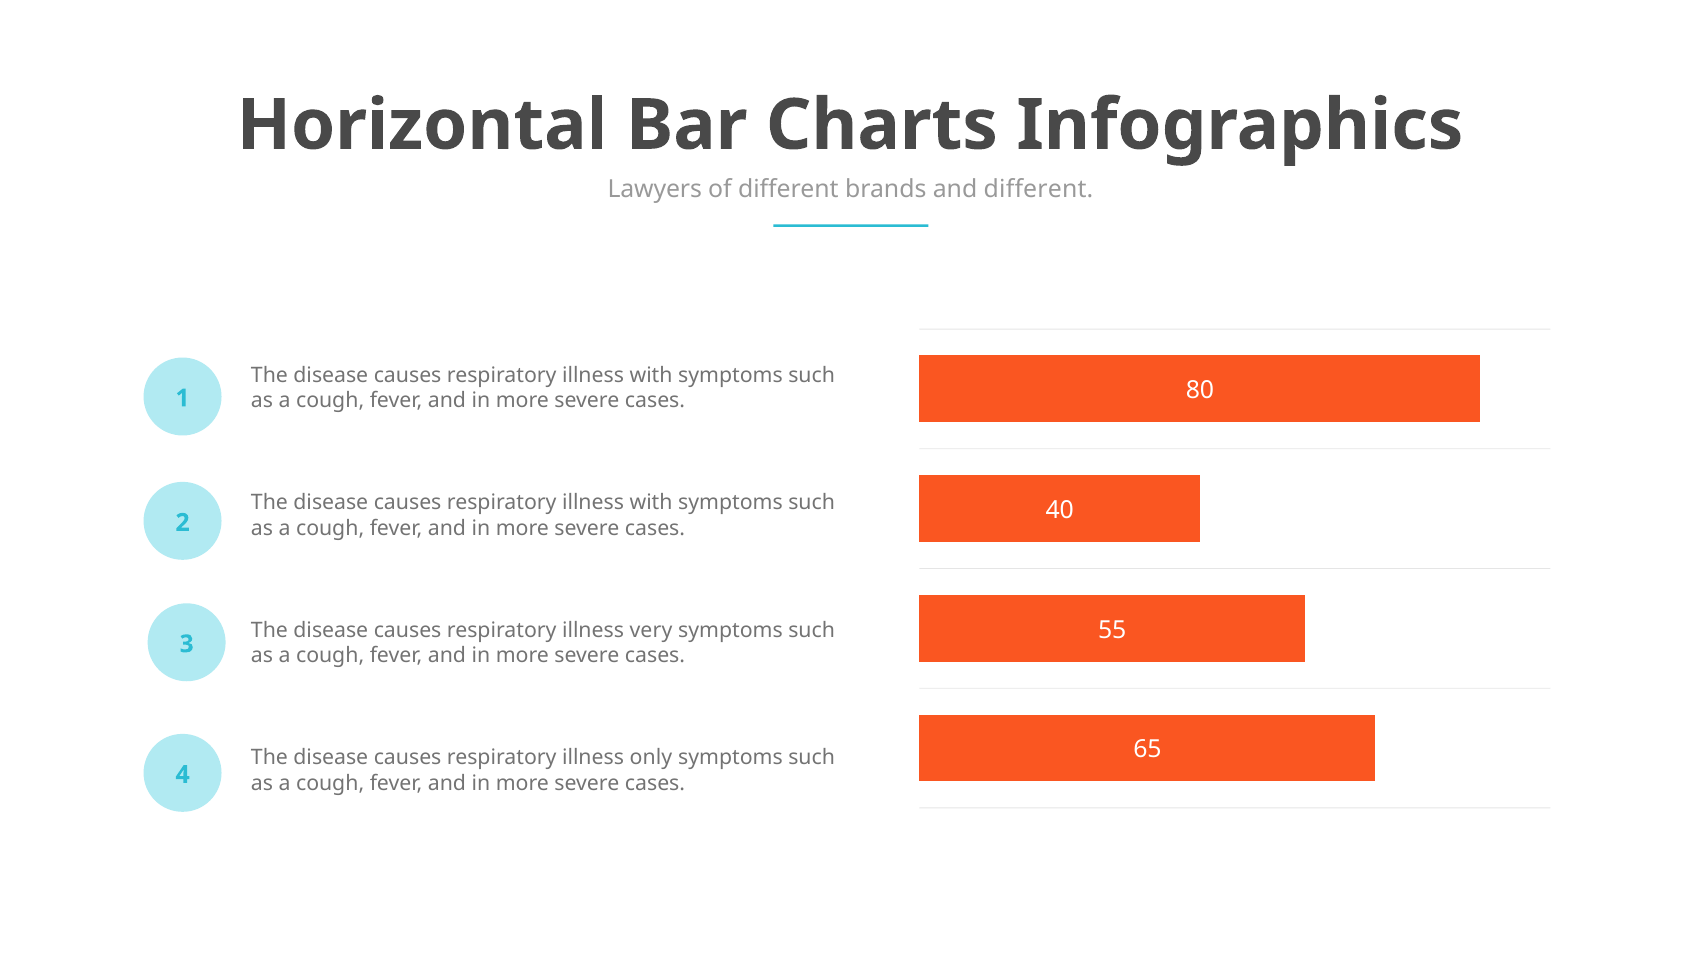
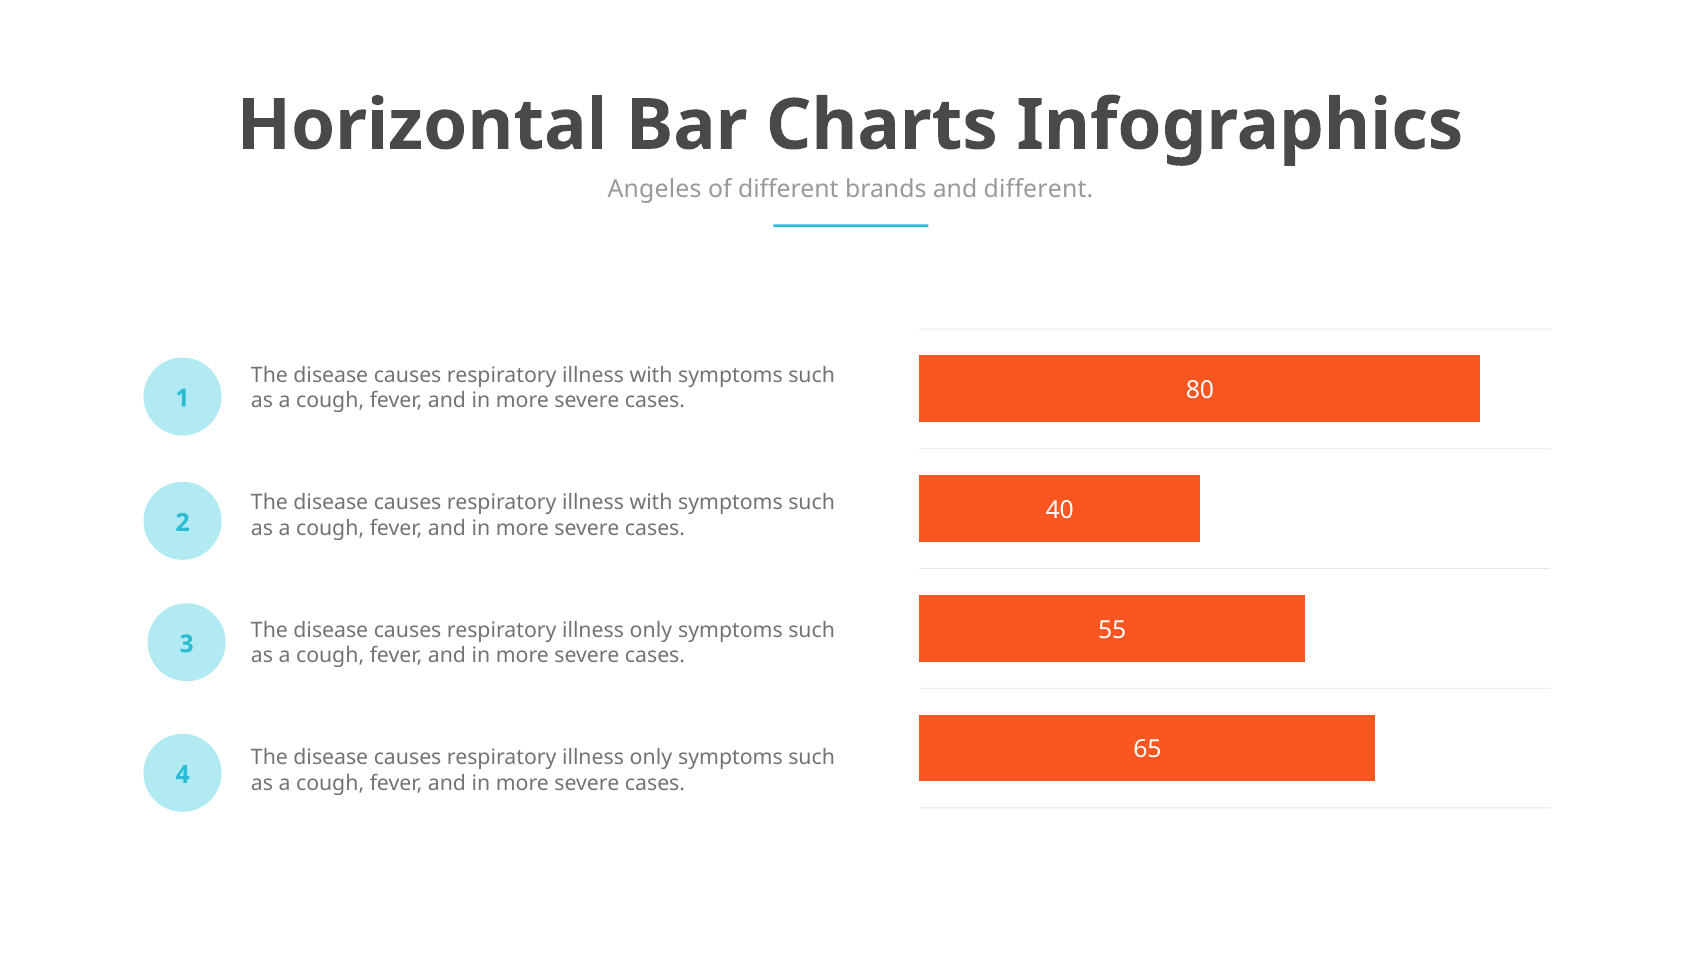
Lawyers: Lawyers -> Angeles
very at (651, 630): very -> only
